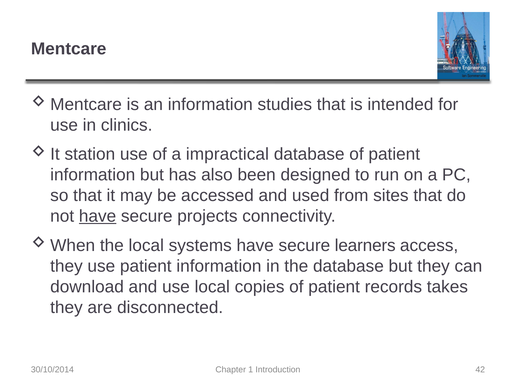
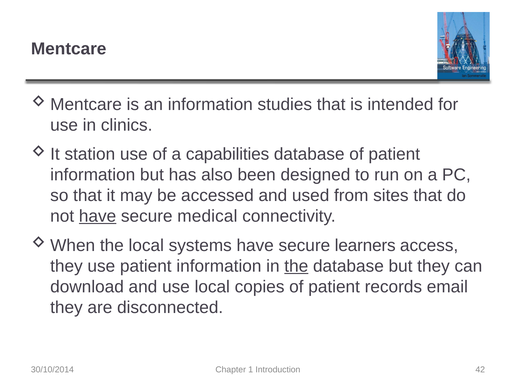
impractical: impractical -> capabilities
projects: projects -> medical
the at (296, 266) underline: none -> present
takes: takes -> email
